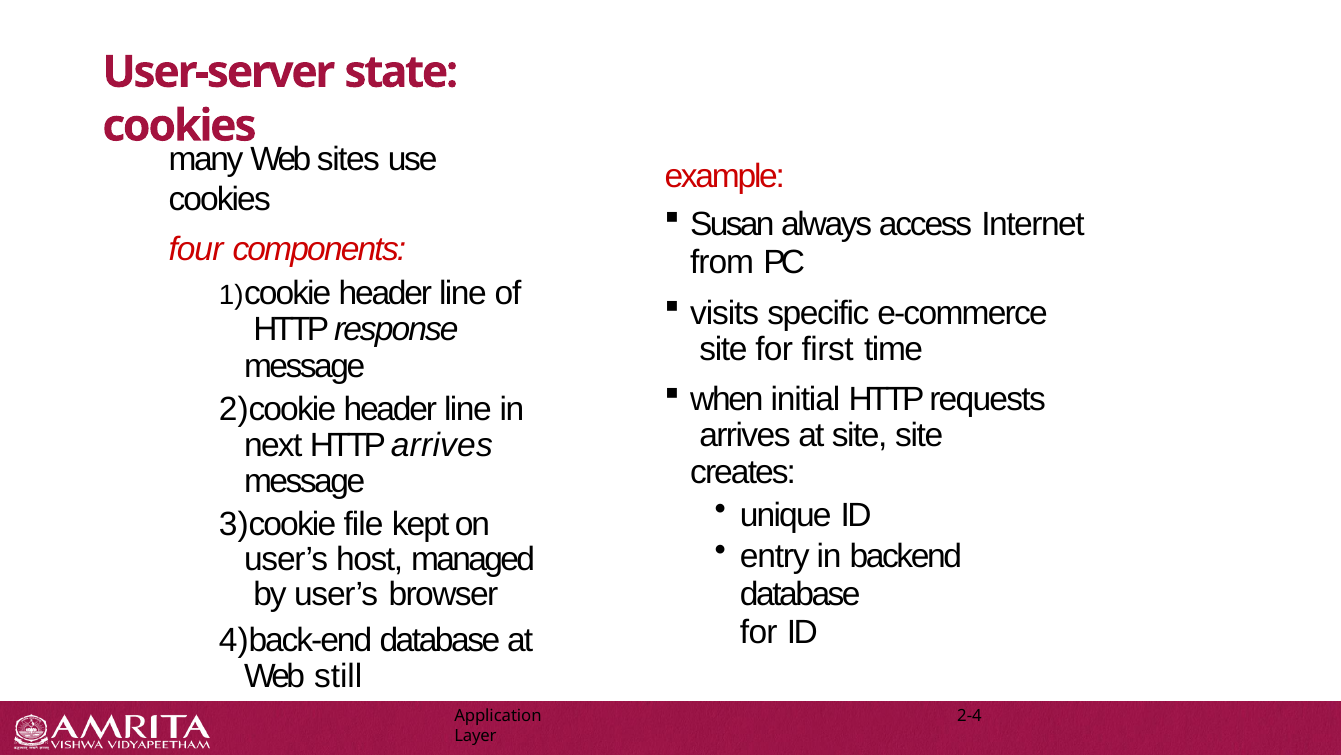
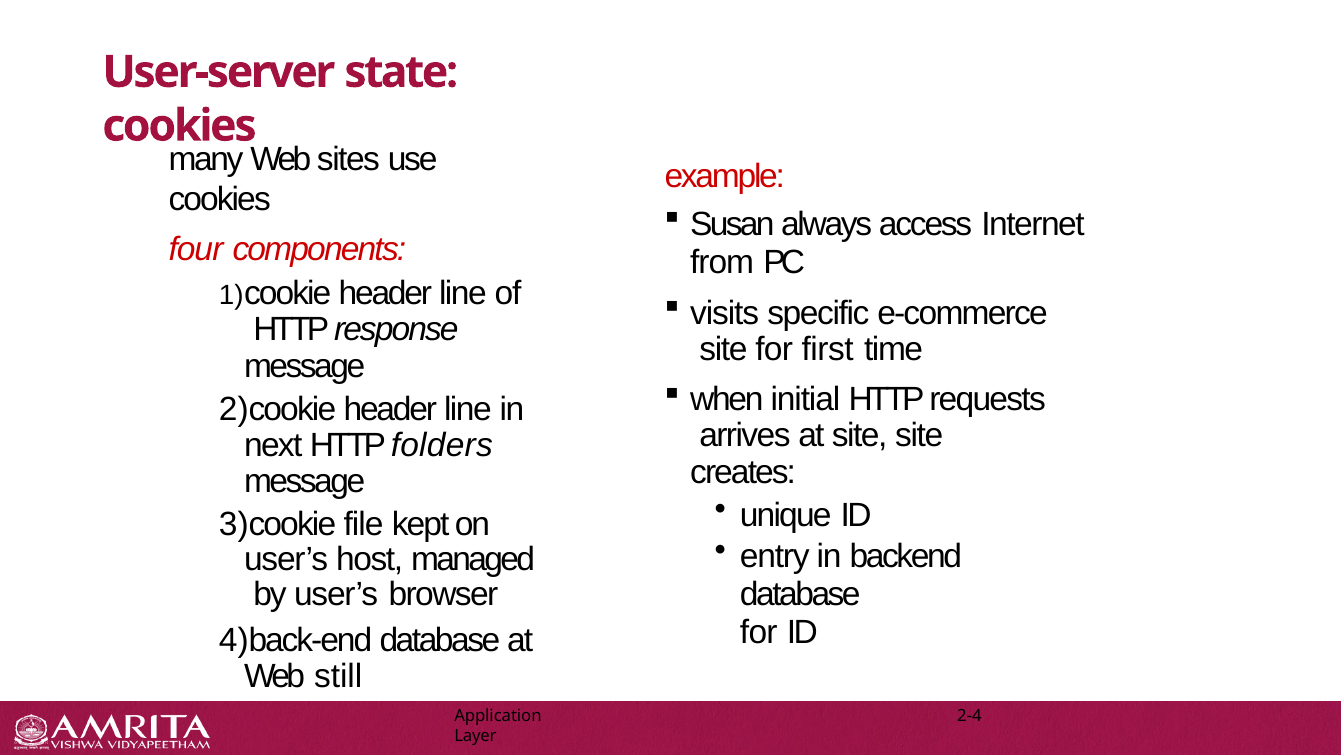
HTTP arrives: arrives -> folders
